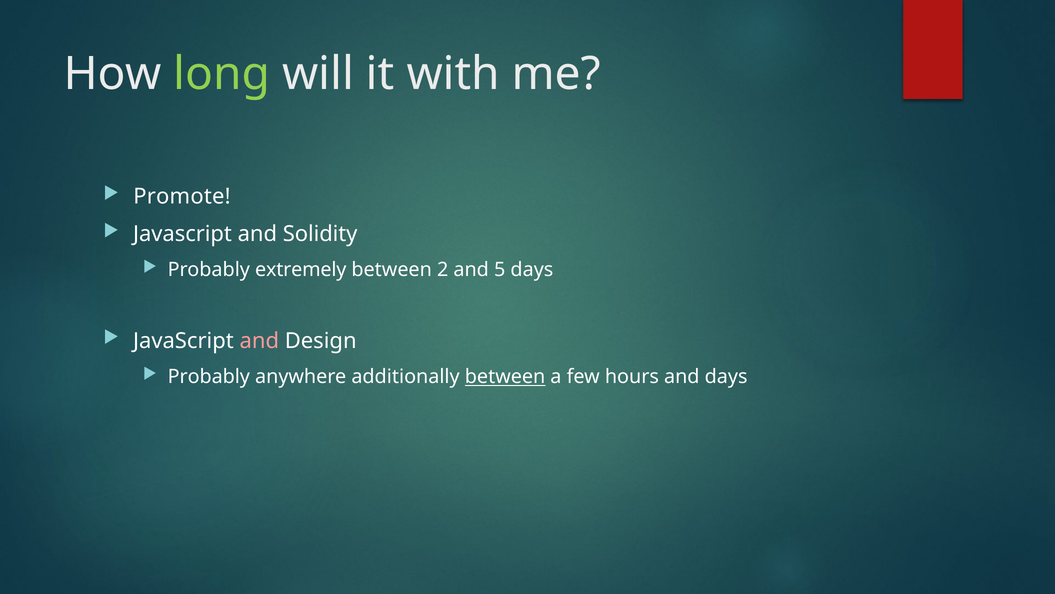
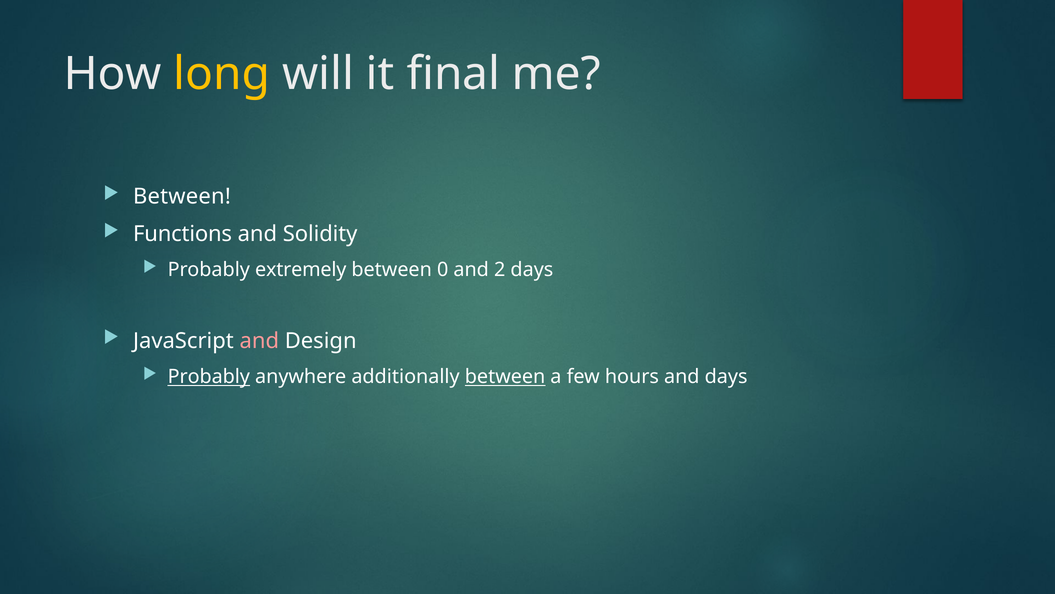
long colour: light green -> yellow
with: with -> final
Promote at (182, 196): Promote -> Between
Javascript at (182, 234): Javascript -> Functions
2: 2 -> 0
5: 5 -> 2
Probably at (209, 376) underline: none -> present
